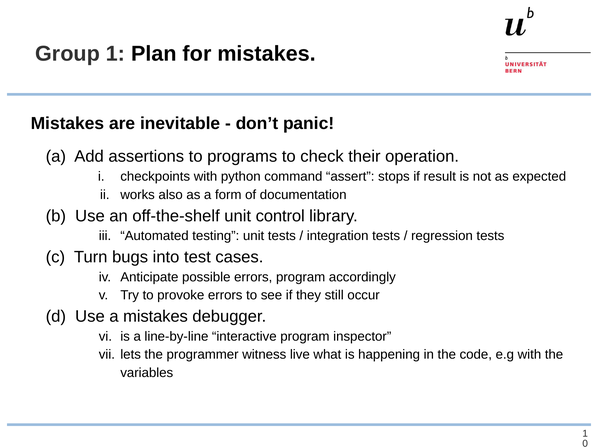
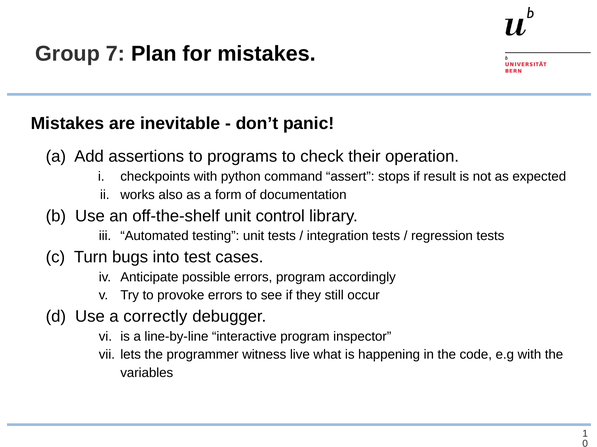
Group 1: 1 -> 7
a mistakes: mistakes -> correctly
